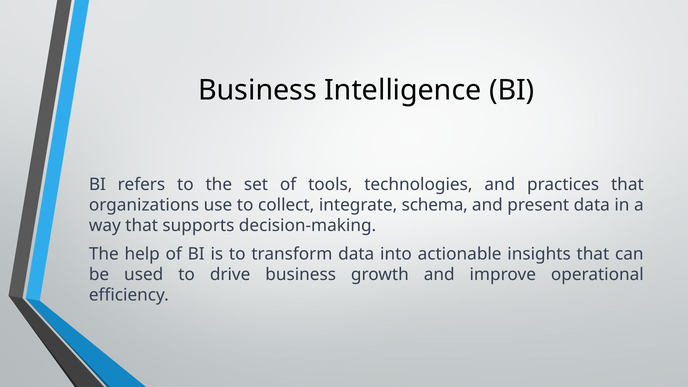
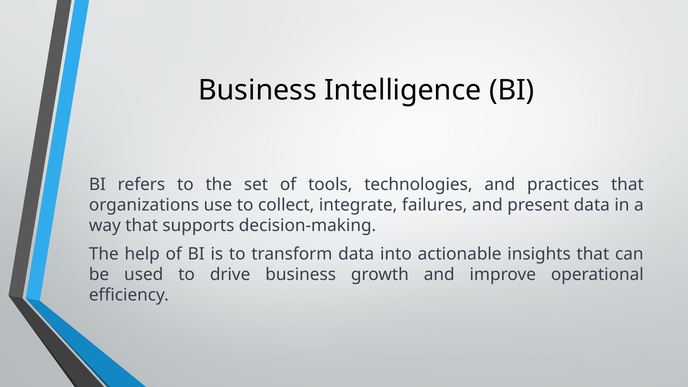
schema: schema -> failures
